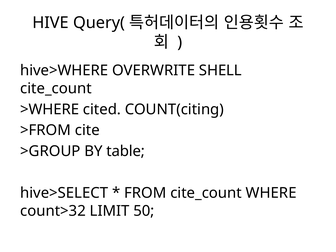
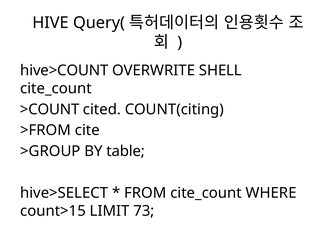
hive>WHERE: hive>WHERE -> hive>COUNT
>WHERE: >WHERE -> >COUNT
count>32: count>32 -> count>15
50: 50 -> 73
